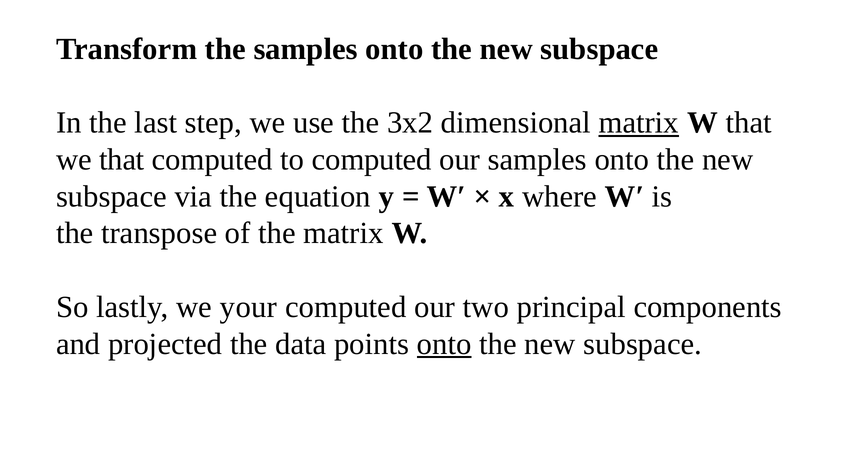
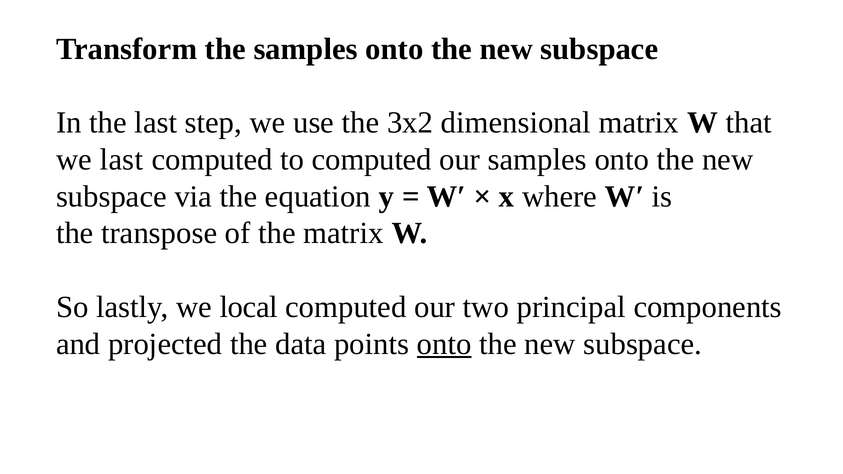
matrix at (639, 123) underline: present -> none
we that: that -> last
your: your -> local
